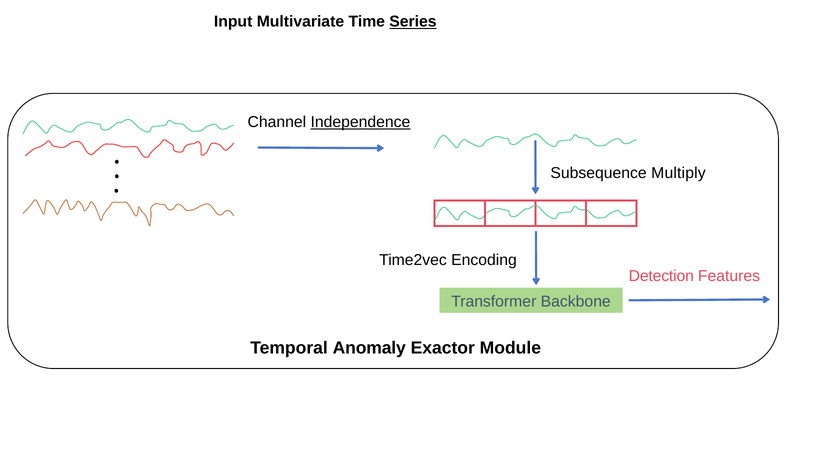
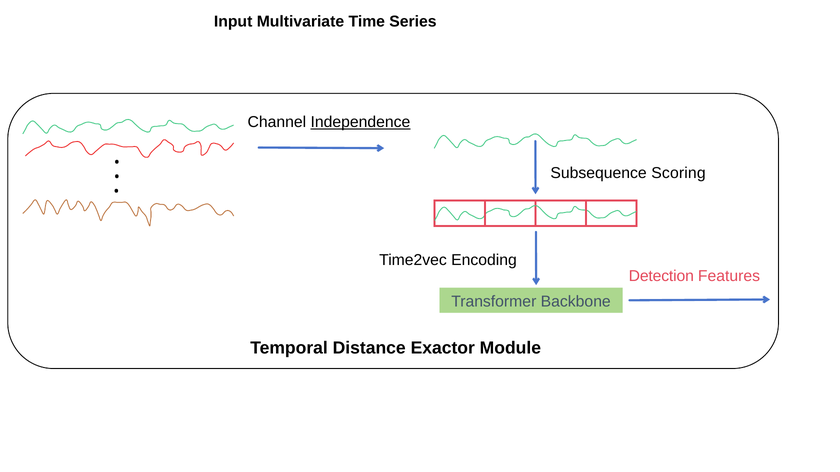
Series underline: present -> none
Multiply: Multiply -> Scoring
Anomaly: Anomaly -> Distance
